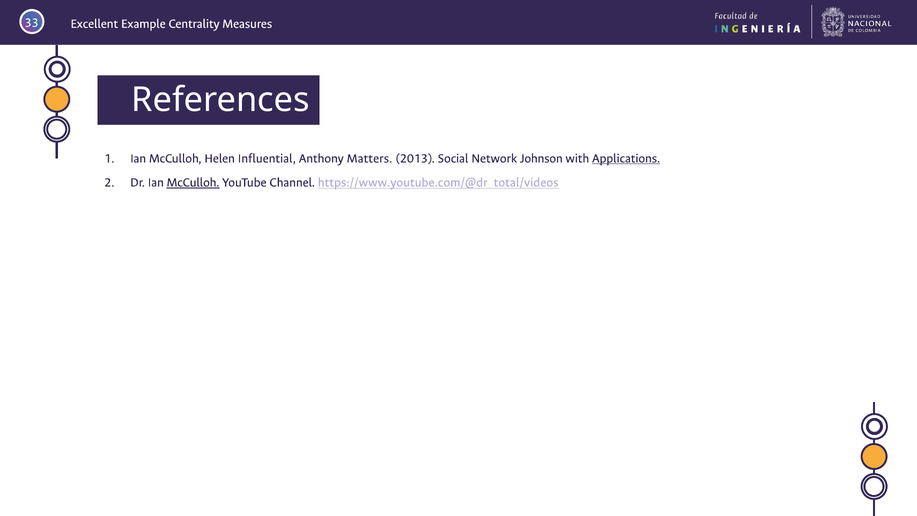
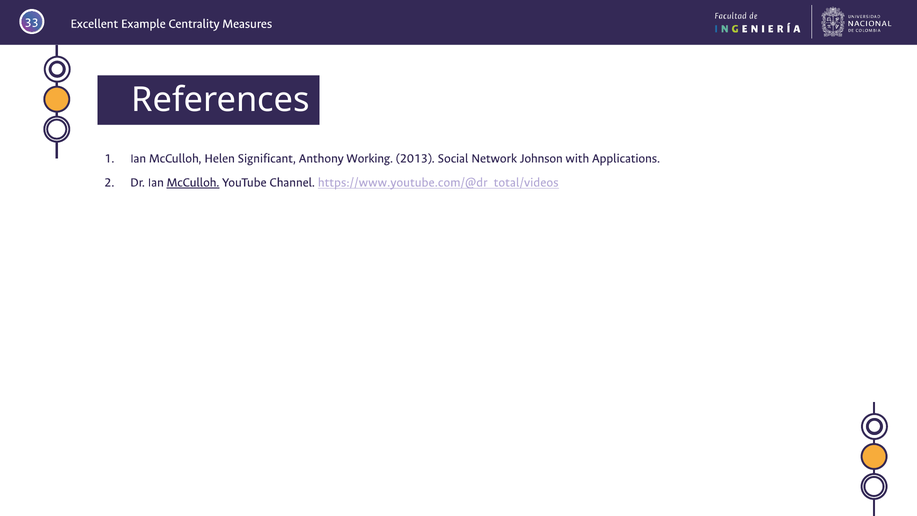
Influential: Influential -> Significant
Matters: Matters -> Working
Applications underline: present -> none
